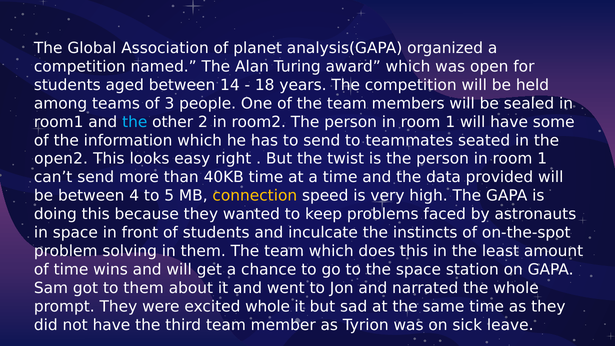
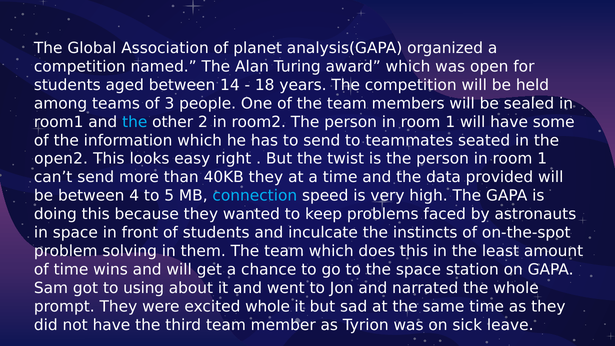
40KB time: time -> they
connection colour: yellow -> light blue
to them: them -> using
